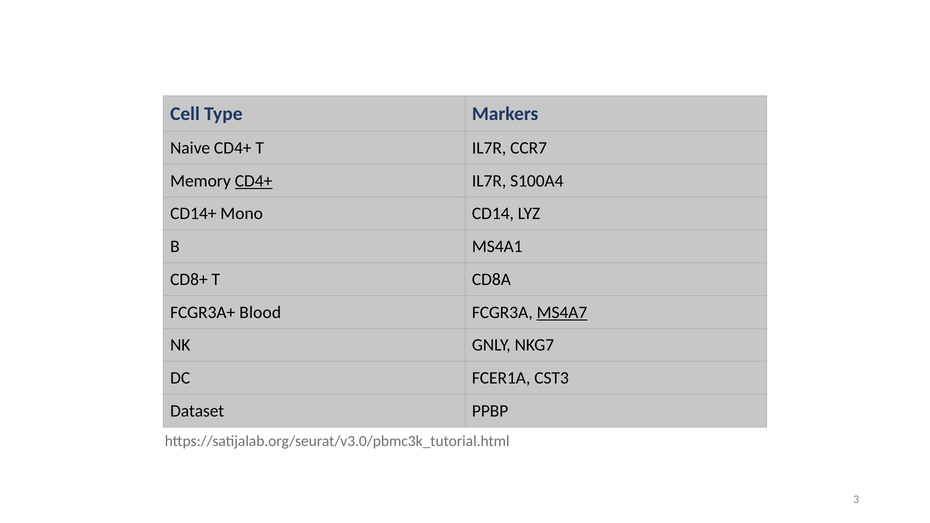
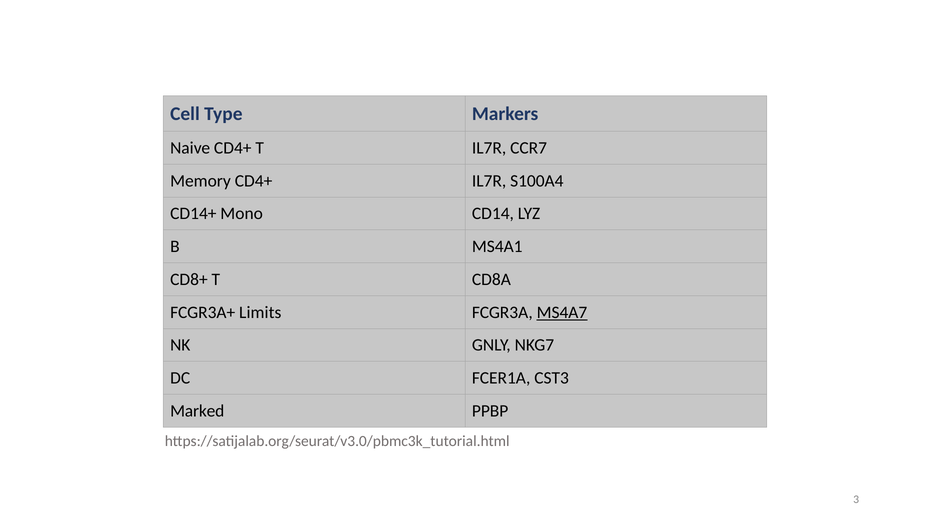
CD4+ at (254, 181) underline: present -> none
Blood: Blood -> Limits
Dataset: Dataset -> Marked
